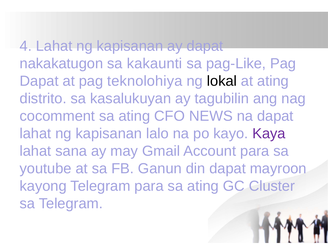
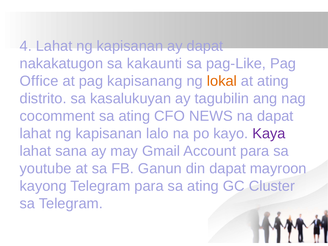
Dapat at (39, 81): Dapat -> Office
teknolohiya: teknolohiya -> kapisanang
lokal colour: black -> orange
